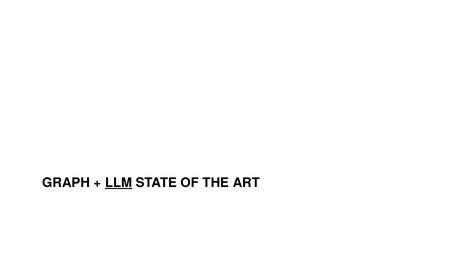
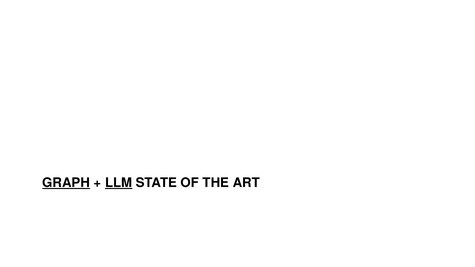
GRAPH underline: none -> present
